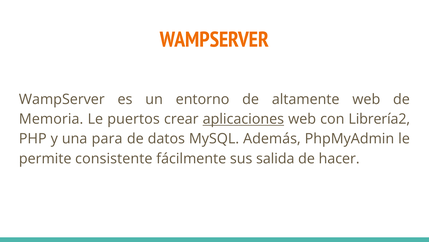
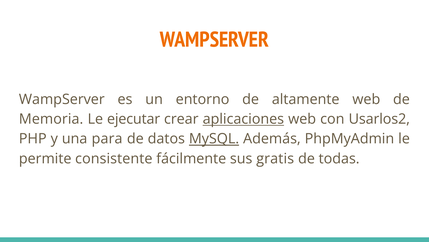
puertos: puertos -> ejecutar
Librería2: Librería2 -> Usarlos2
MySQL underline: none -> present
salida: salida -> gratis
hacer: hacer -> todas
